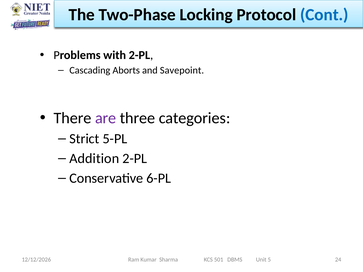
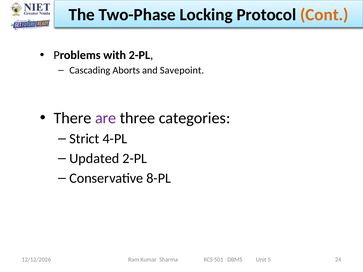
Cont colour: blue -> orange
5-PL: 5-PL -> 4-PL
Addition: Addition -> Updated
6-PL: 6-PL -> 8-PL
